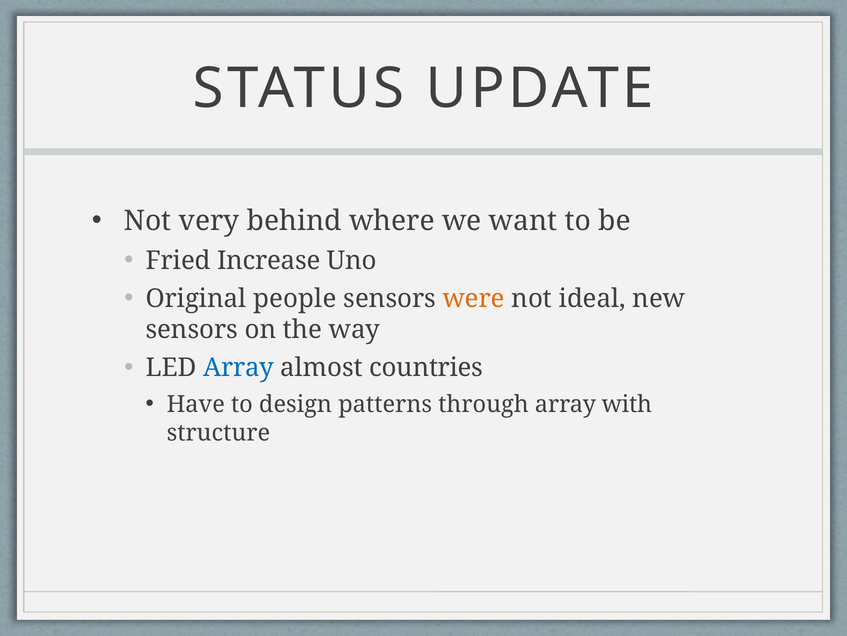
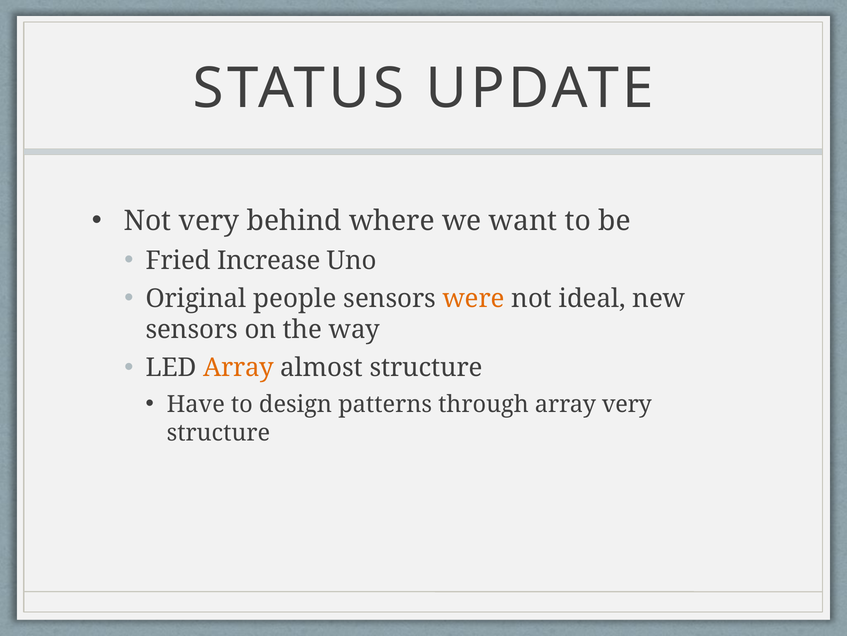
Array at (239, 367) colour: blue -> orange
almost countries: countries -> structure
array with: with -> very
